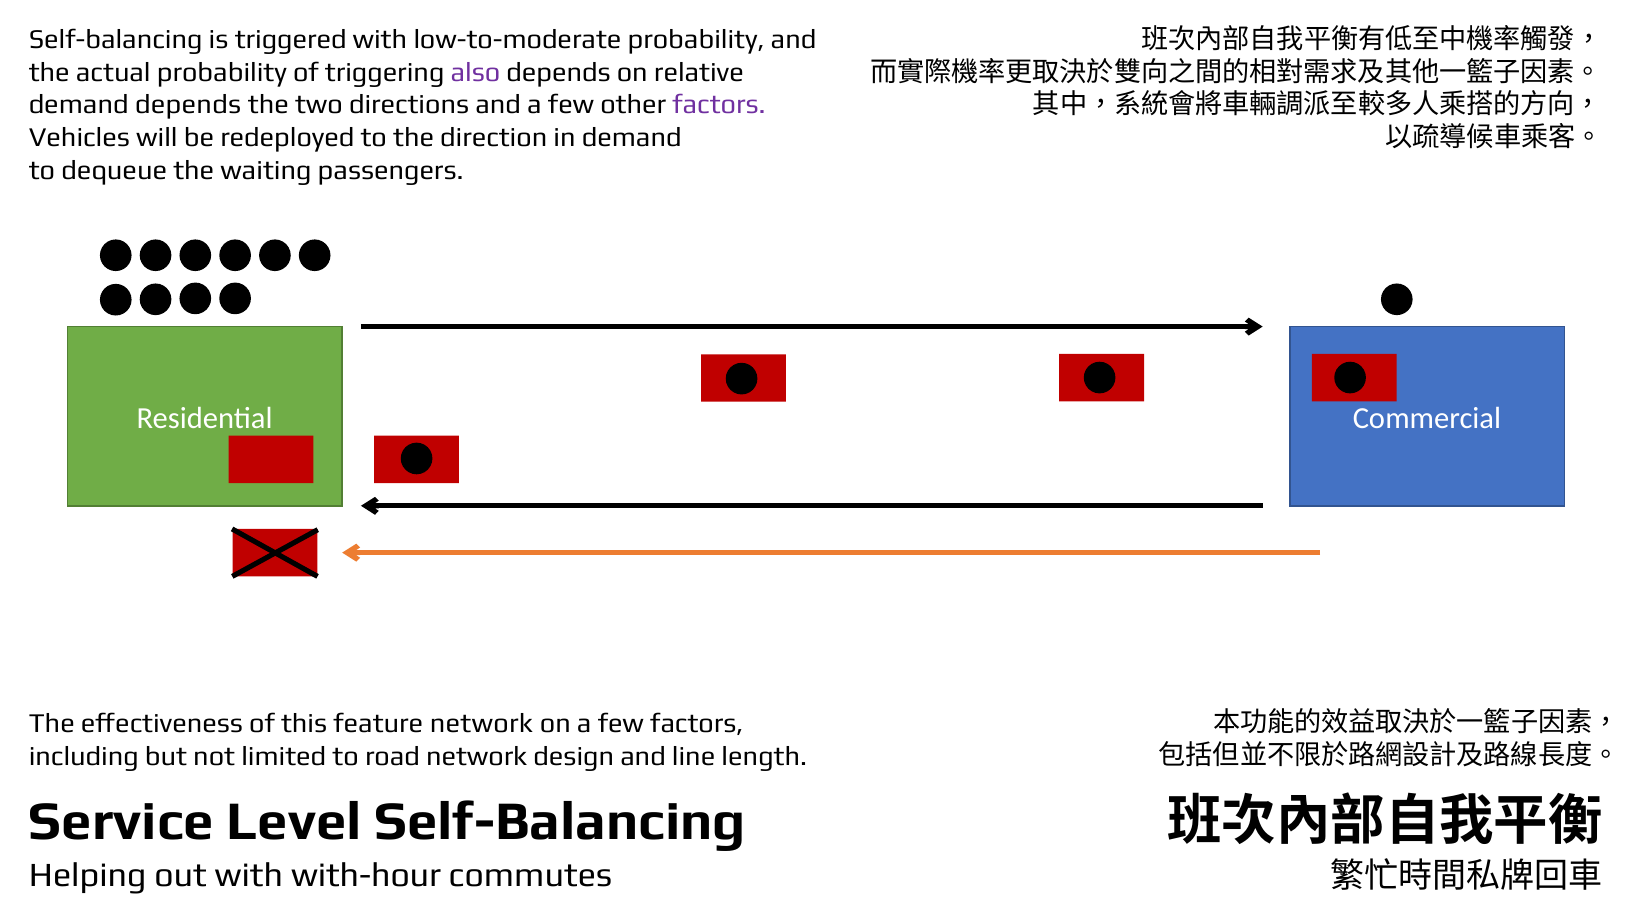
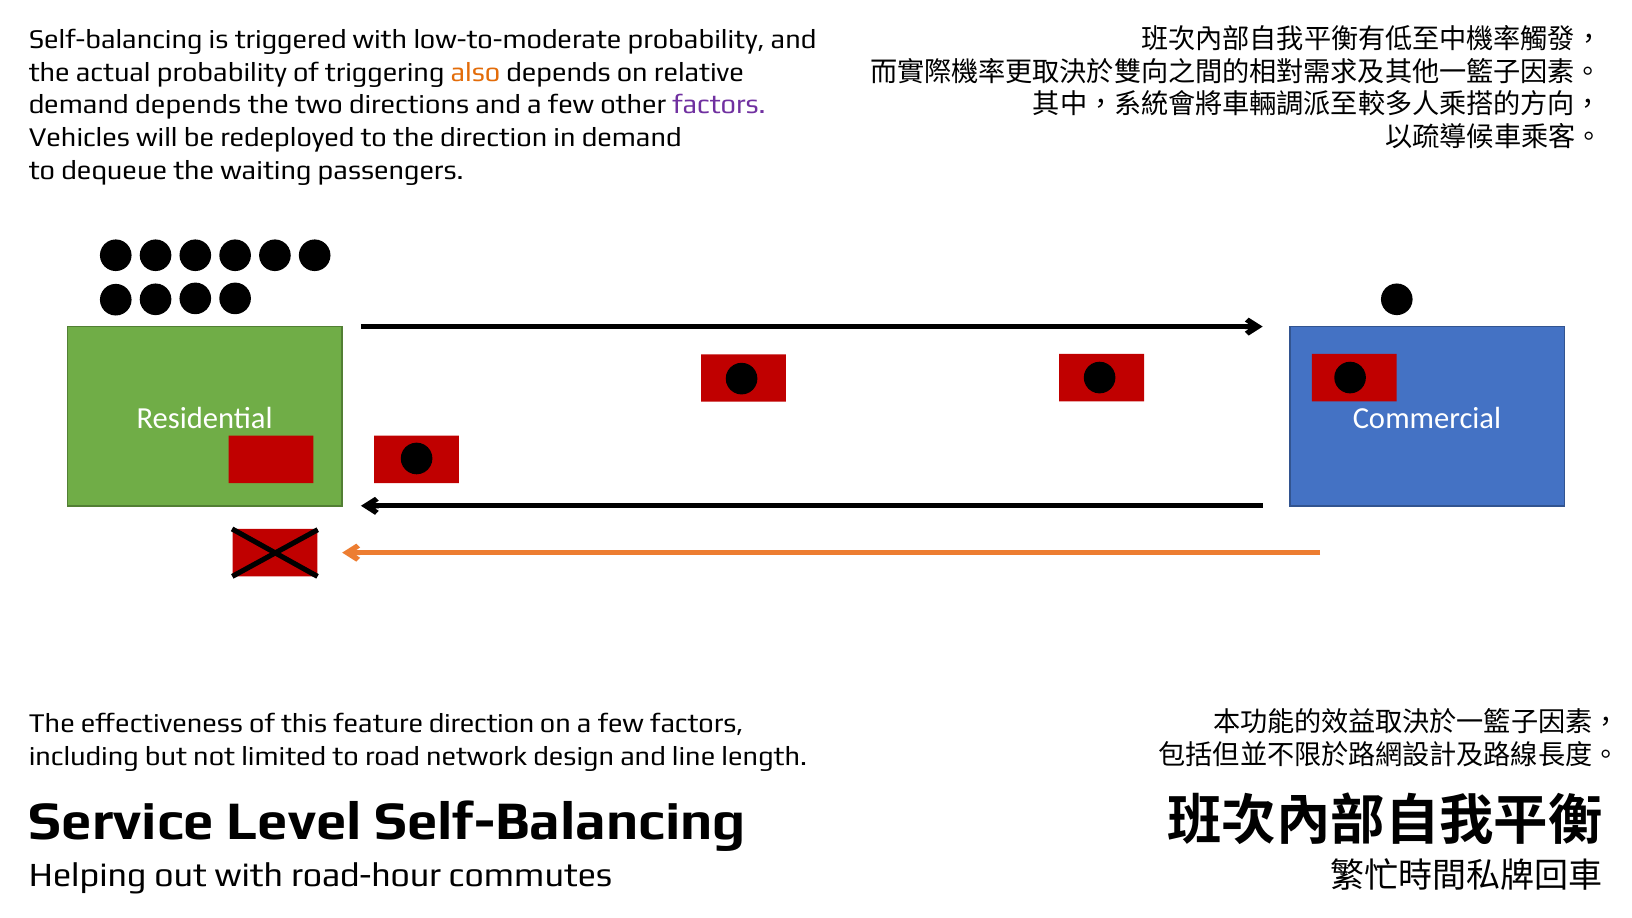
also colour: purple -> orange
feature network: network -> direction
with-hour: with-hour -> road-hour
